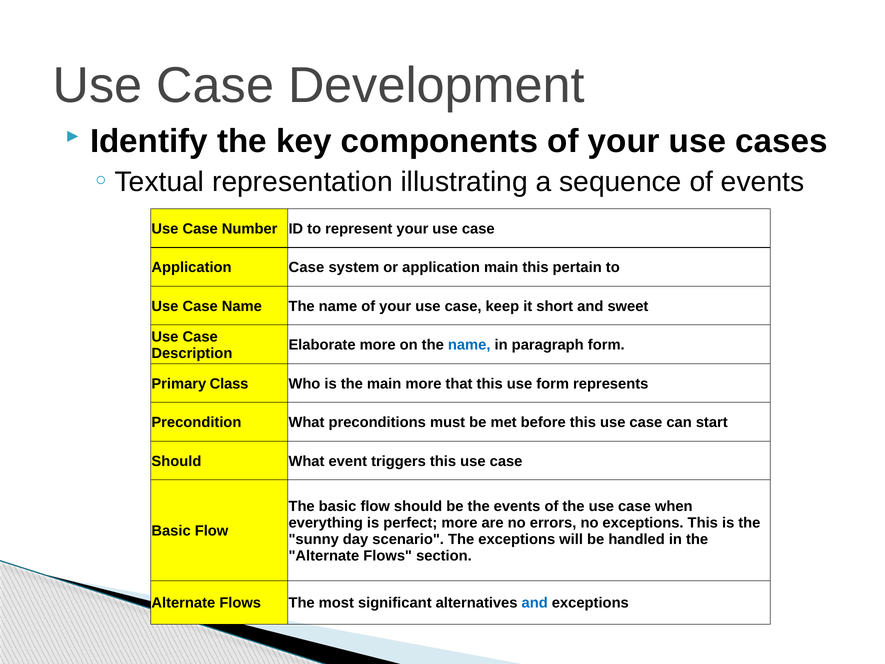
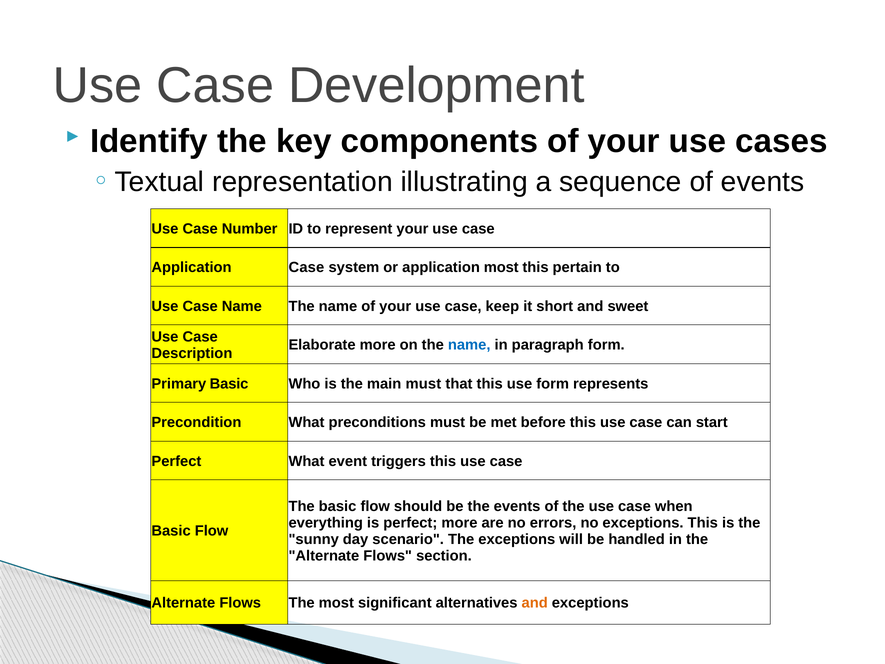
application main: main -> most
Primary Class: Class -> Basic
main more: more -> must
Should at (176, 461): Should -> Perfect
and at (535, 603) colour: blue -> orange
